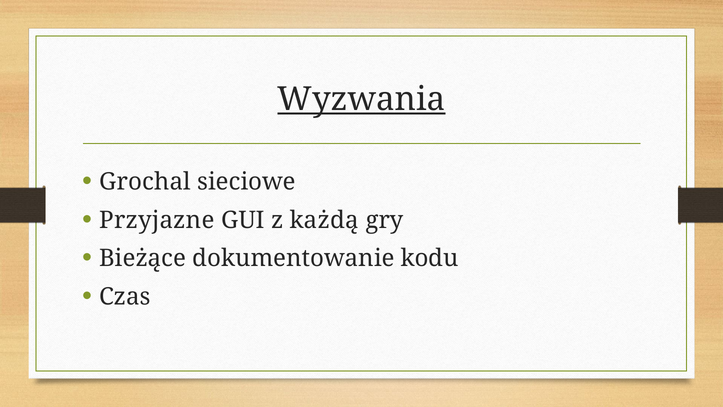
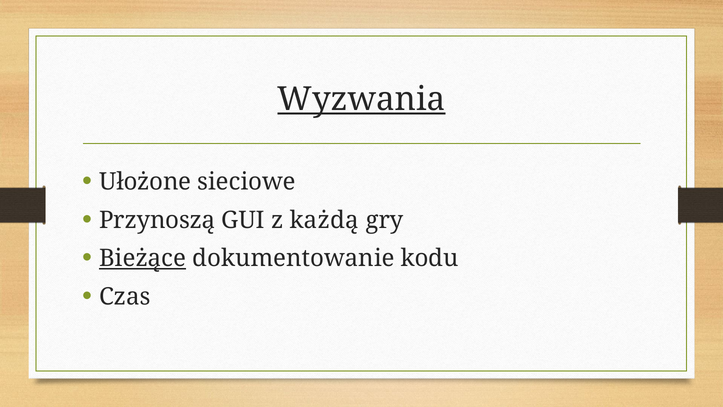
Grochal: Grochal -> Ułożone
Przyjazne: Przyjazne -> Przynoszą
Bieżące underline: none -> present
